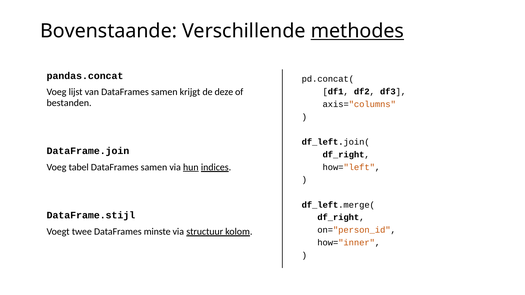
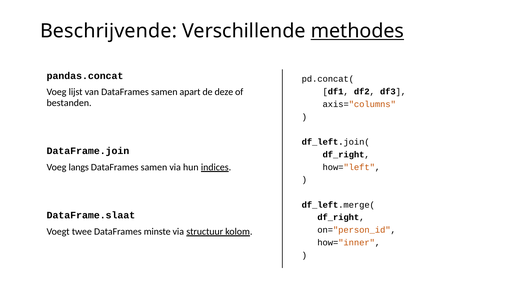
Bovenstaande: Bovenstaande -> Beschrijvende
krijgt: krijgt -> apart
tabel: tabel -> langs
hun underline: present -> none
DataFrame.stijl: DataFrame.stijl -> DataFrame.slaat
